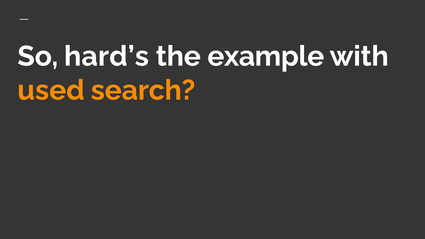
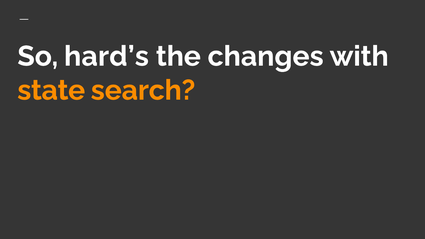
example: example -> changes
used: used -> state
